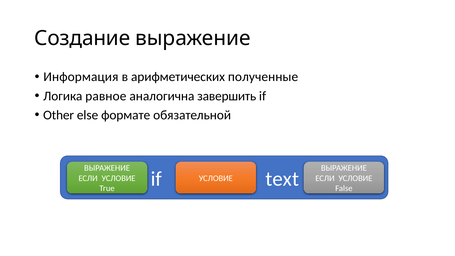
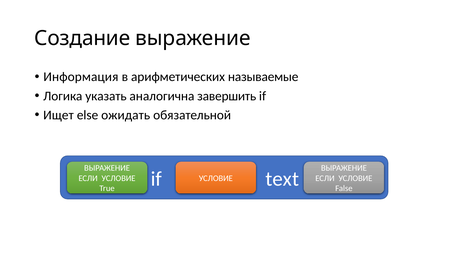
полученные: полученные -> называемые
равное: равное -> указать
Other: Other -> Ищет
формате: формате -> ожидать
